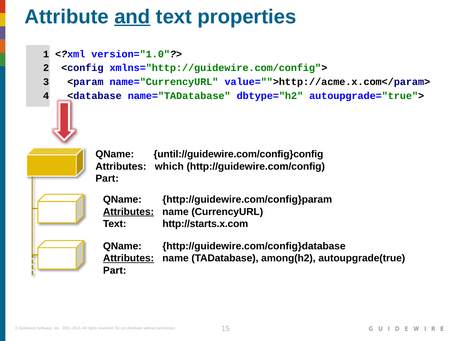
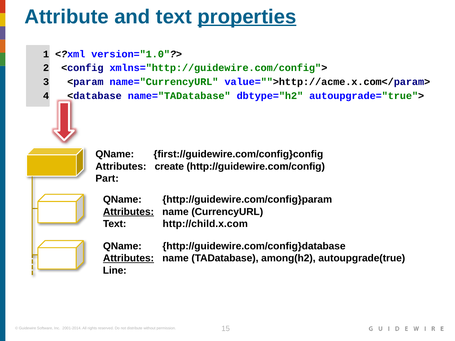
and underline: present -> none
properties underline: none -> present
until://guidewire.com/config}config: until://guidewire.com/config}config -> first://guidewire.com/config}config
which: which -> create
http://starts.x.com: http://starts.x.com -> http://child.x.com
Part at (115, 271): Part -> Line
